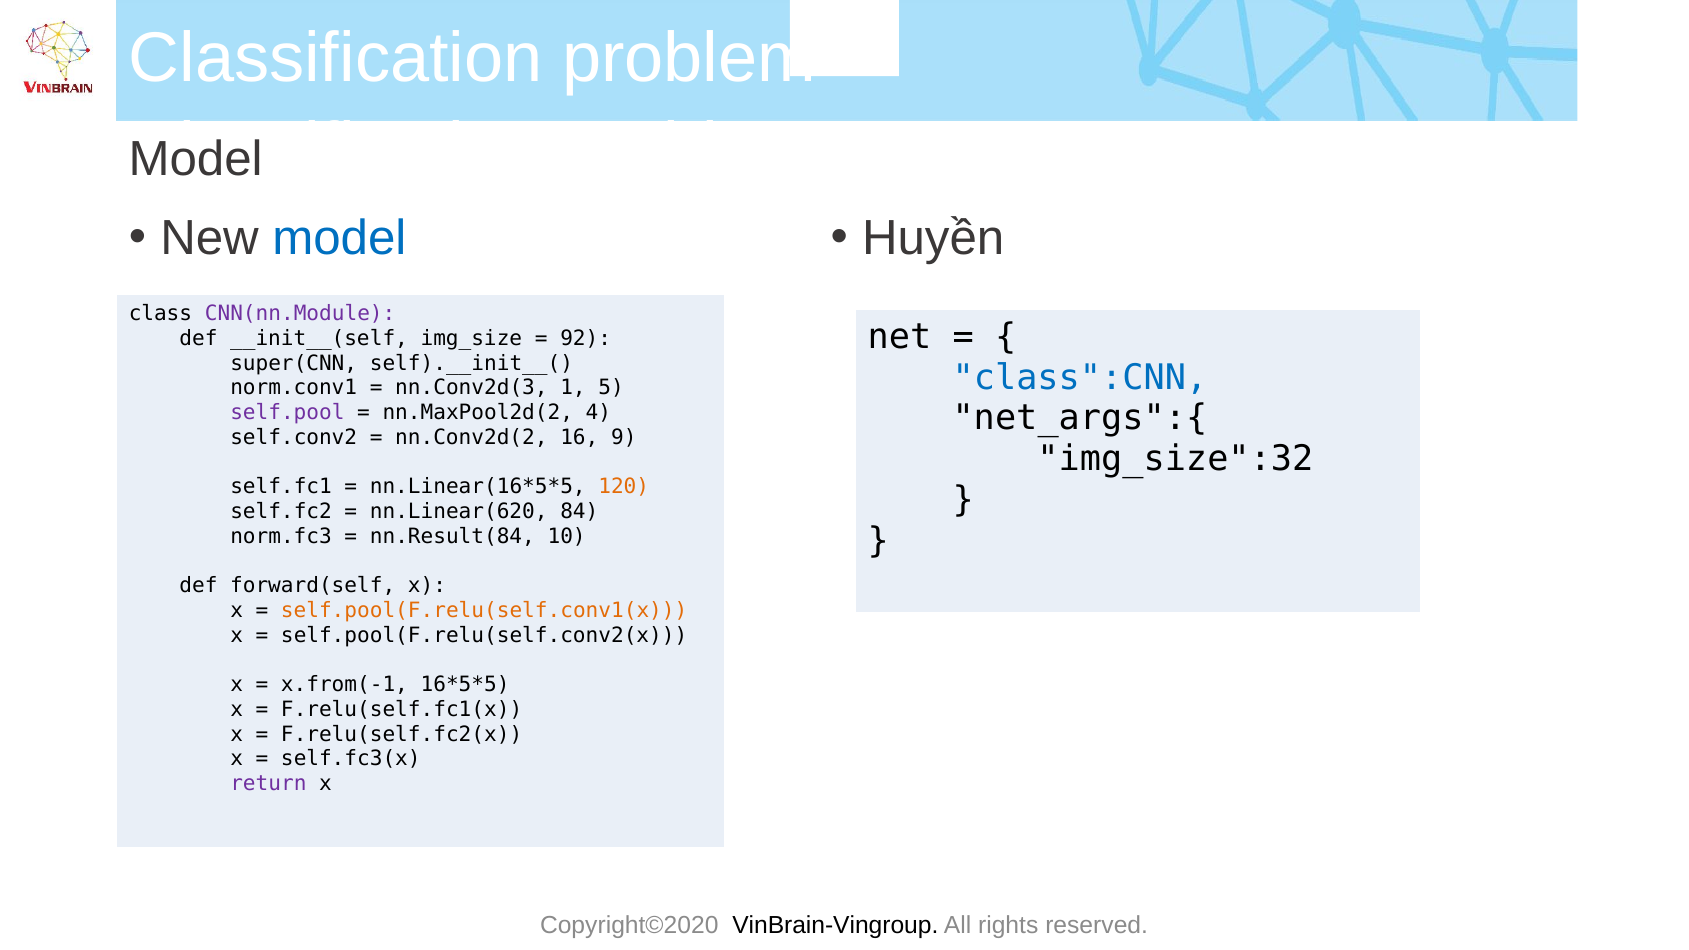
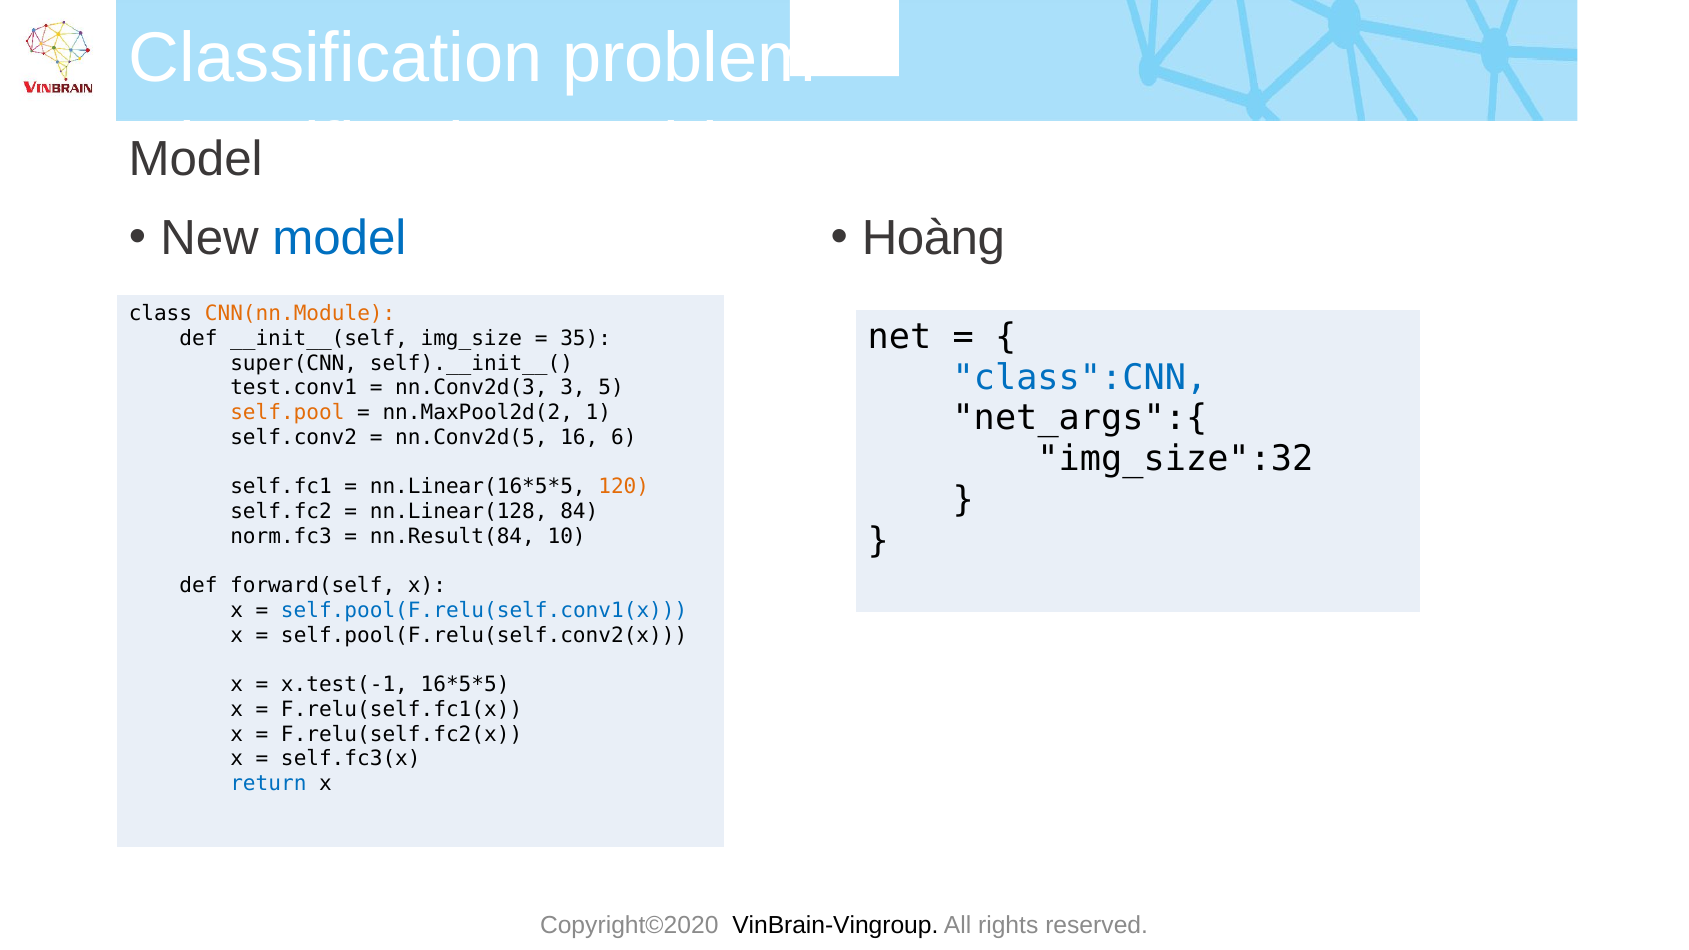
Huyền: Huyền -> Hoàng
CNN(nn.Module colour: purple -> orange
92: 92 -> 35
norm.conv1: norm.conv1 -> test.conv1
1: 1 -> 3
self.pool colour: purple -> orange
4: 4 -> 1
nn.Conv2d(2: nn.Conv2d(2 -> nn.Conv2d(5
9: 9 -> 6
nn.Linear(620: nn.Linear(620 -> nn.Linear(128
self.pool(F.relu(self.conv1(x colour: orange -> blue
x.from(-1: x.from(-1 -> x.test(-1
return colour: purple -> blue
